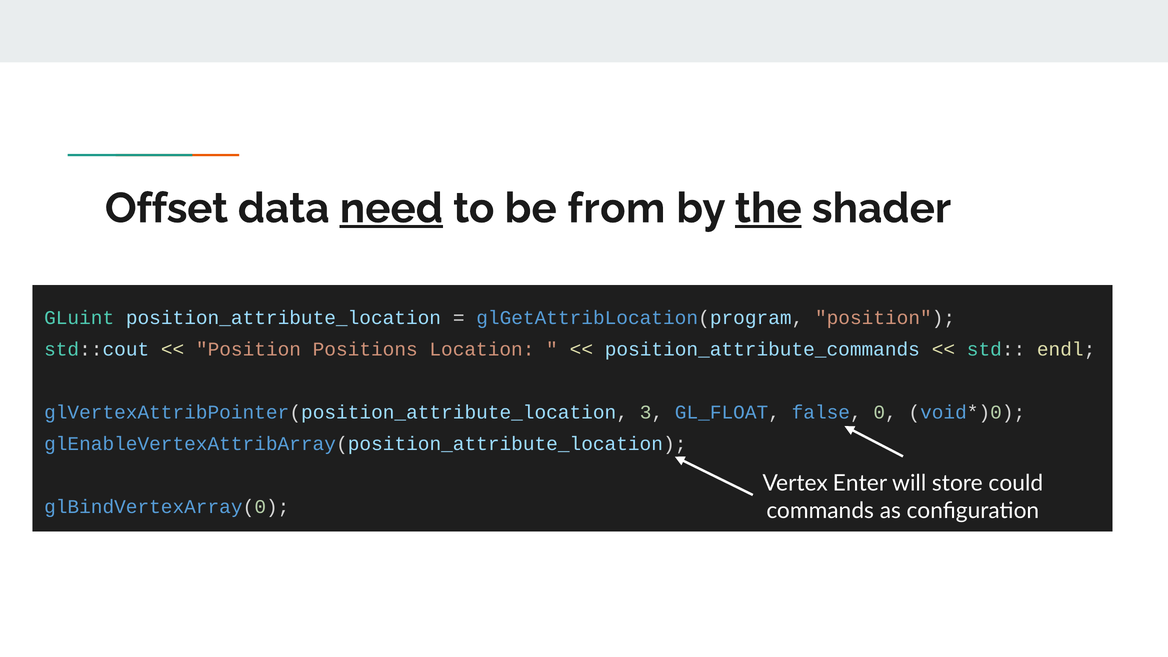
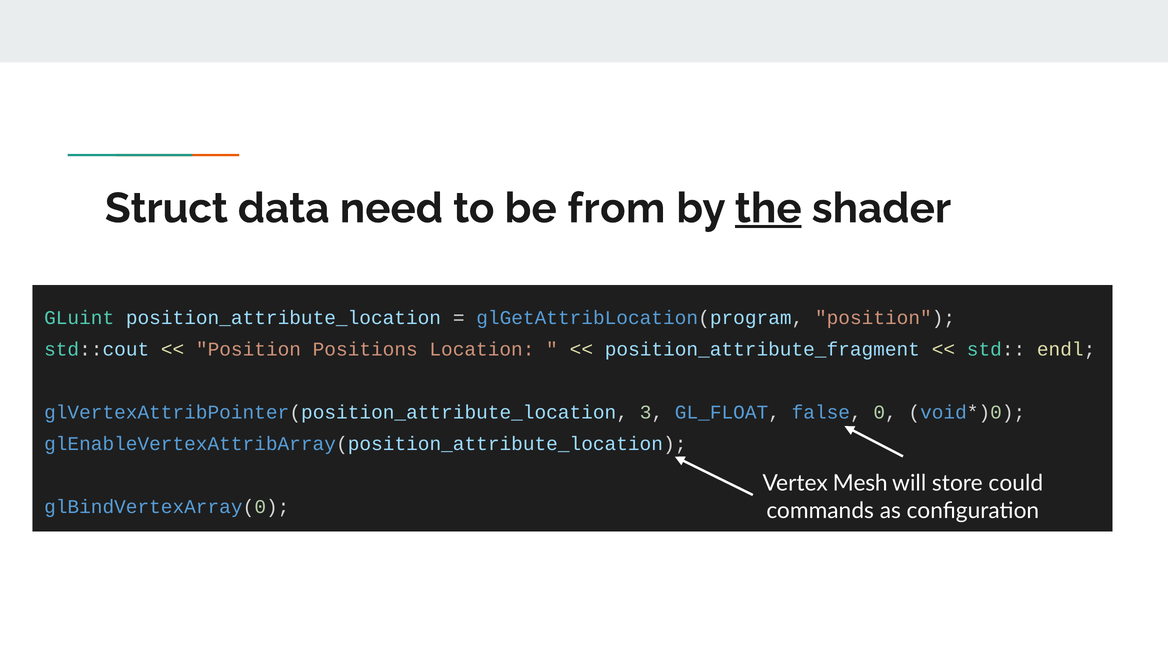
Offset: Offset -> Struct
need underline: present -> none
position_attribute_commands: position_attribute_commands -> position_attribute_fragment
Enter: Enter -> Mesh
